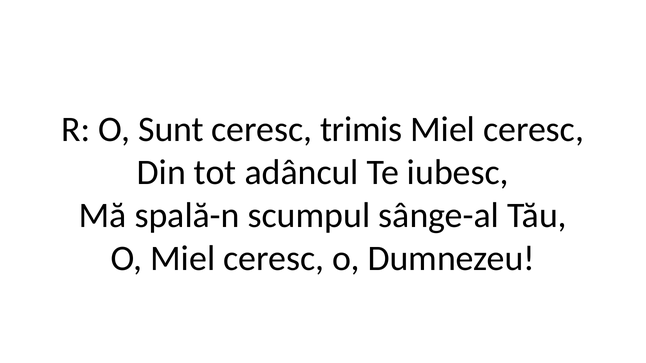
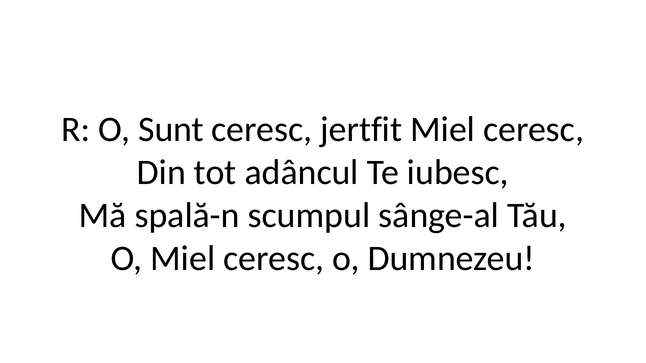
trimis: trimis -> jertfit
